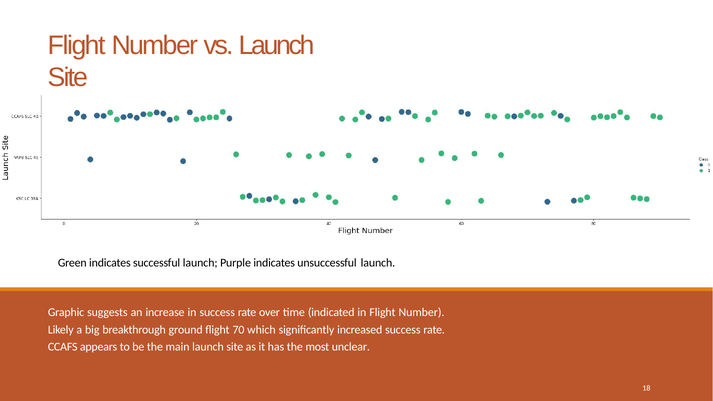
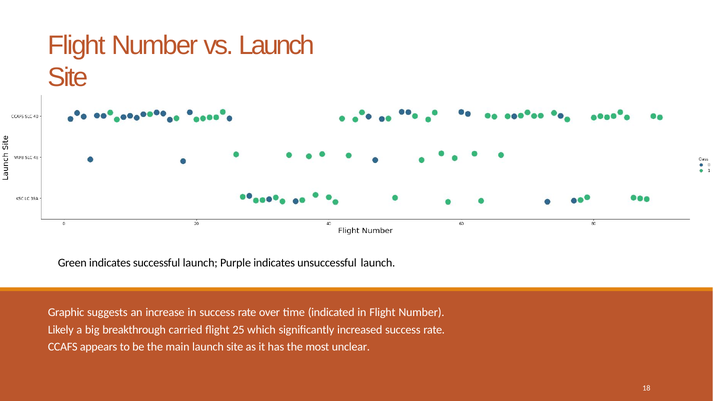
ground: ground -> carried
70: 70 -> 25
